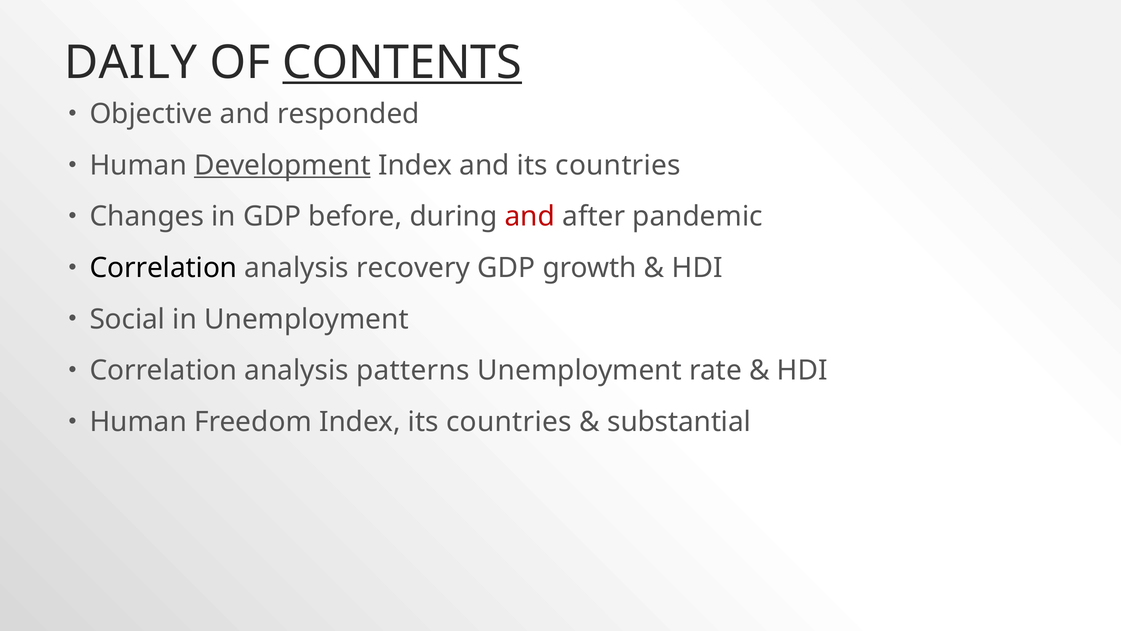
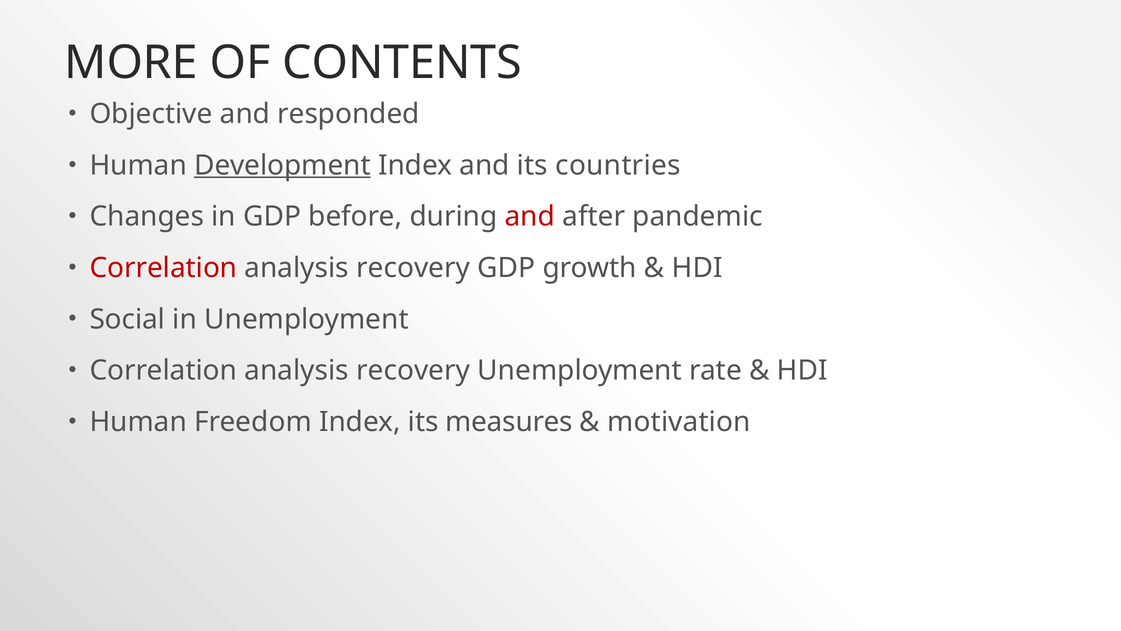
DAILY: DAILY -> MORE
CONTENTS underline: present -> none
Correlation at (163, 268) colour: black -> red
patterns at (413, 370): patterns -> recovery
Index its countries: countries -> measures
substantial: substantial -> motivation
